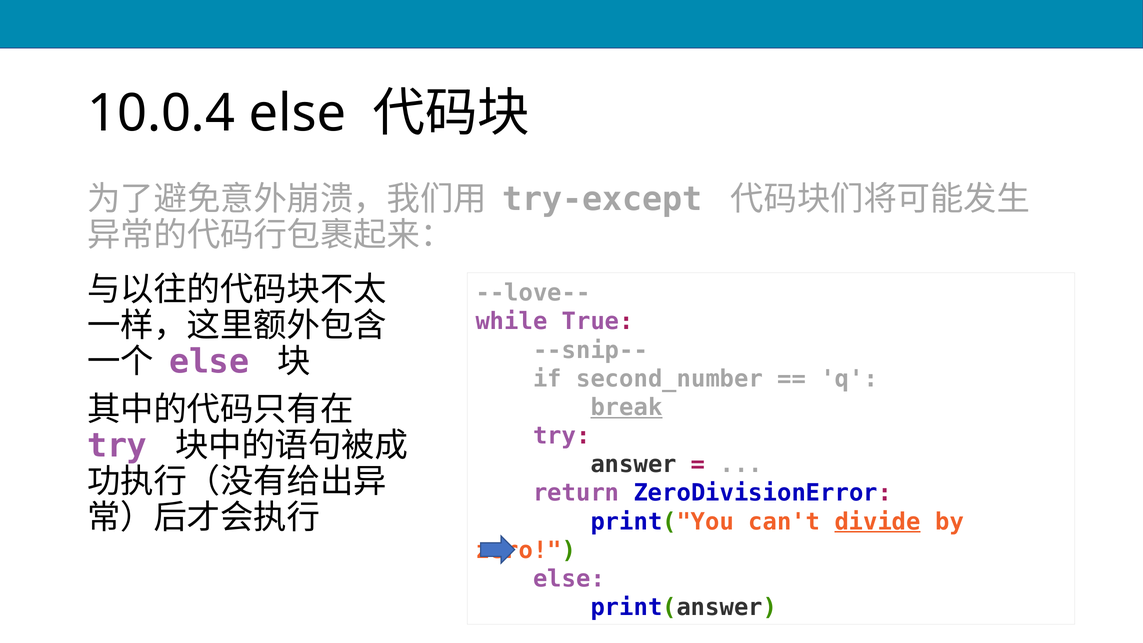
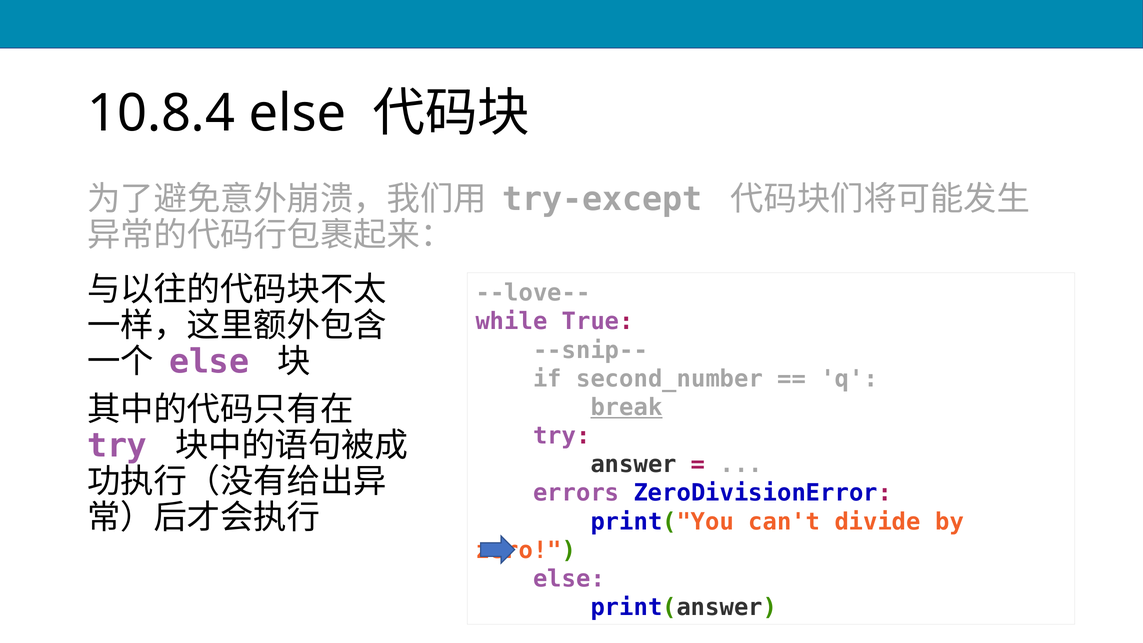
10.0.4: 10.0.4 -> 10.8.4
return: return -> errors
divide underline: present -> none
